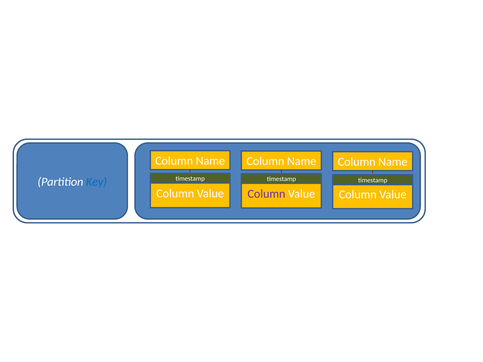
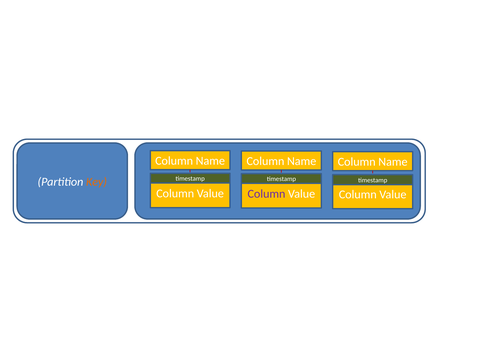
Key colour: blue -> orange
